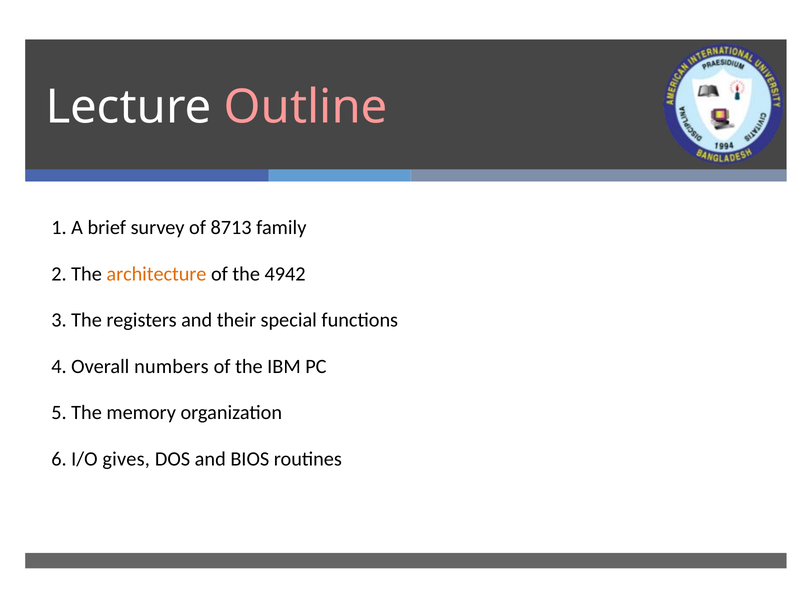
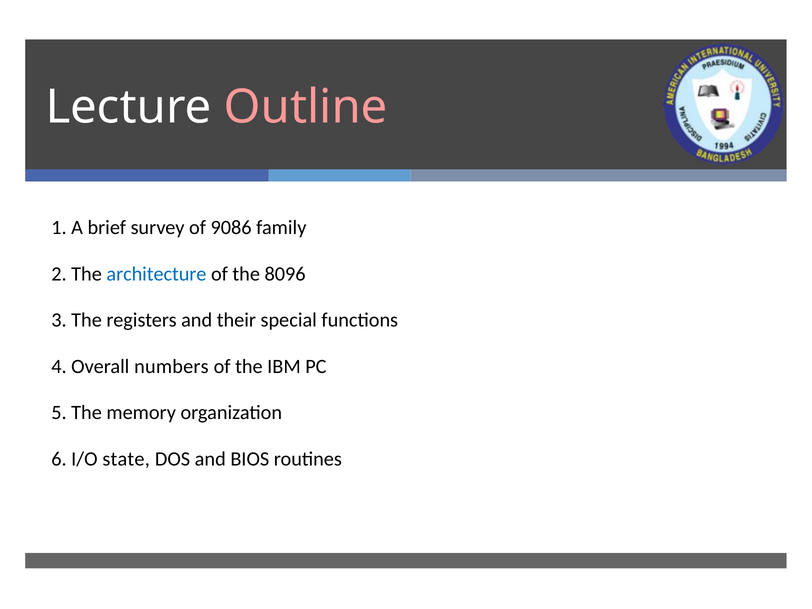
8713: 8713 -> 9086
architecture colour: orange -> blue
4942: 4942 -> 8096
gives: gives -> state
